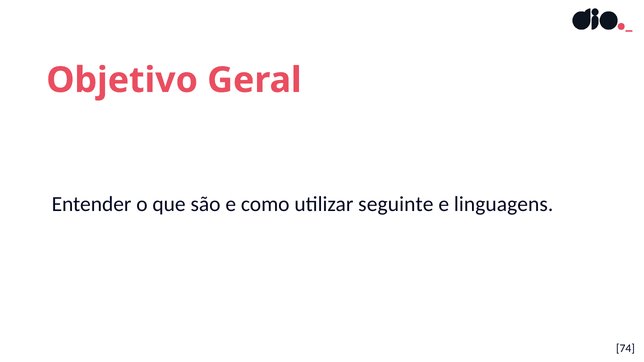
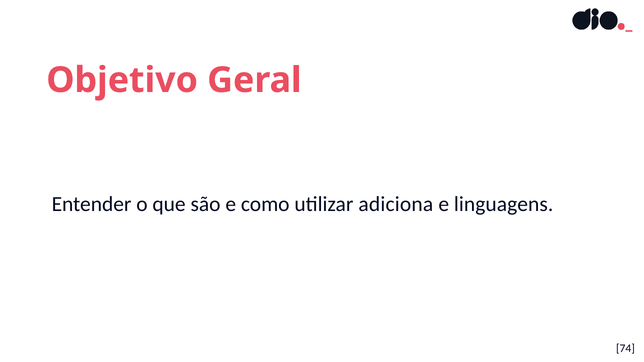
seguinte: seguinte -> adiciona
